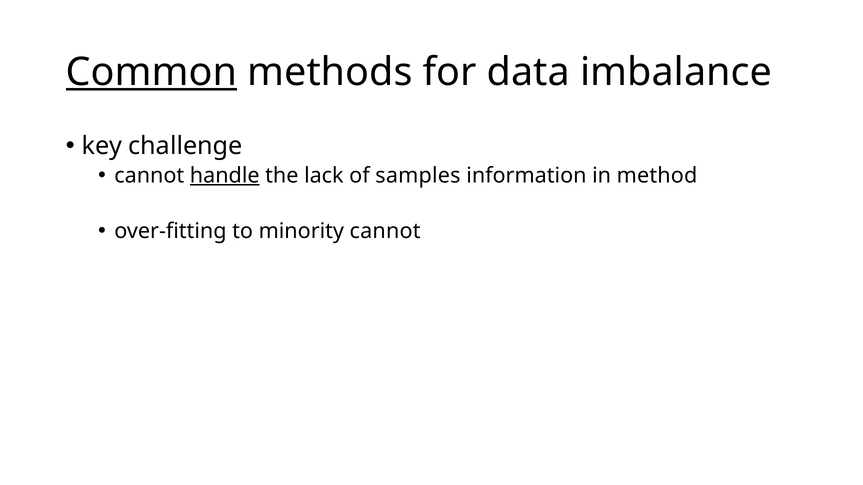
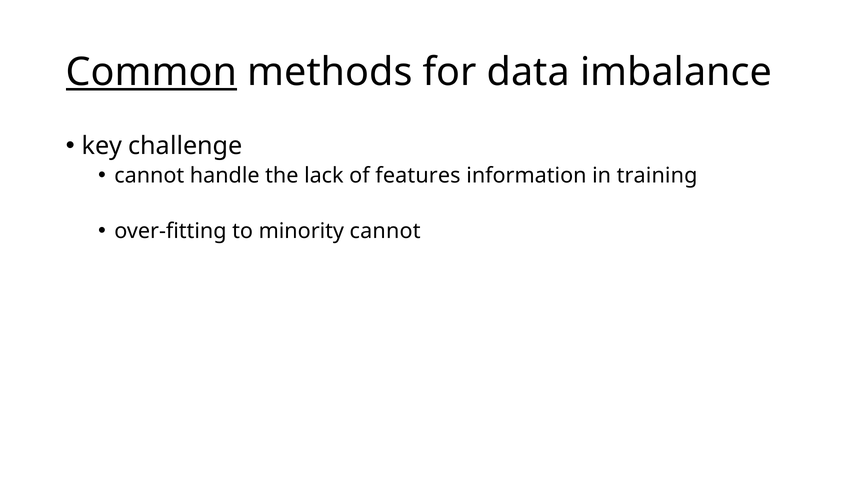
handle underline: present -> none
samples: samples -> features
method: method -> training
